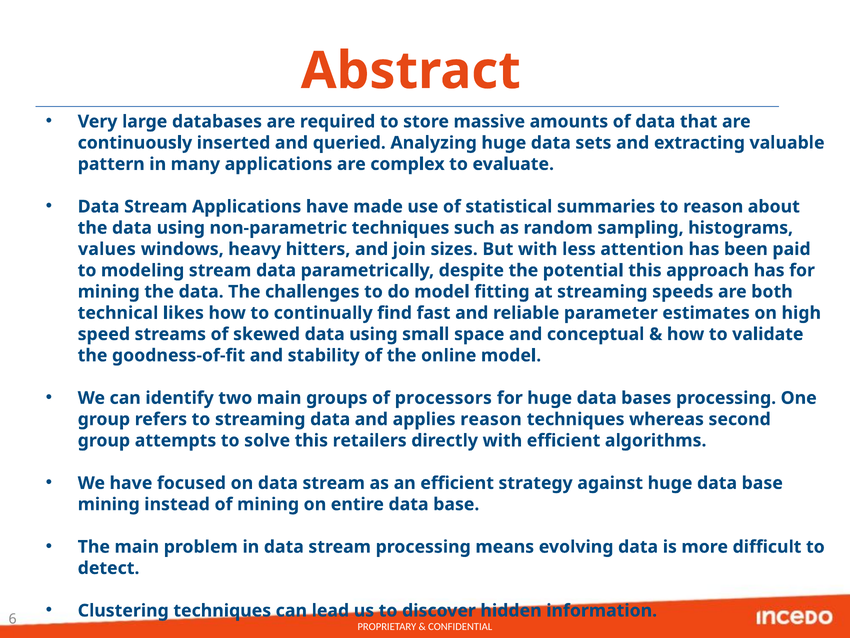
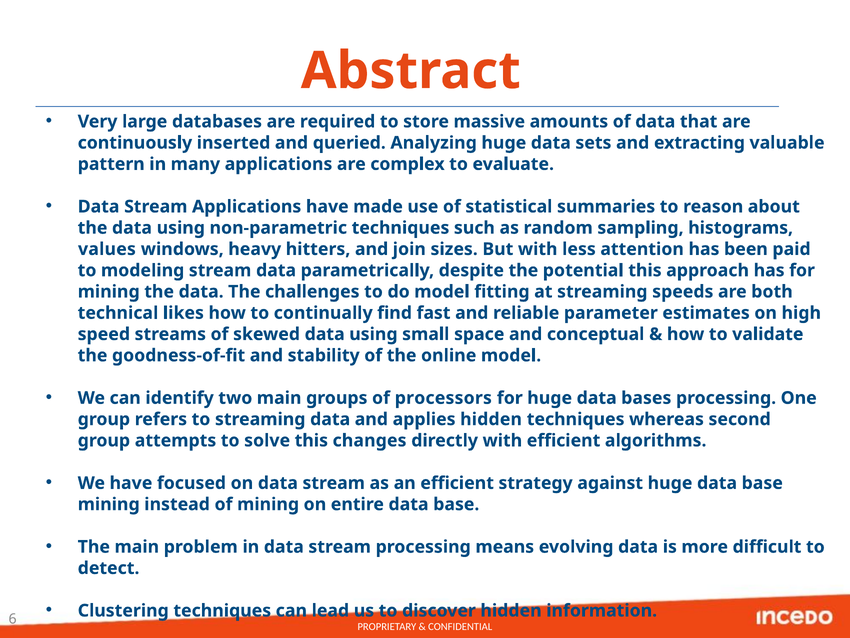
applies reason: reason -> hidden
retailers: retailers -> changes
